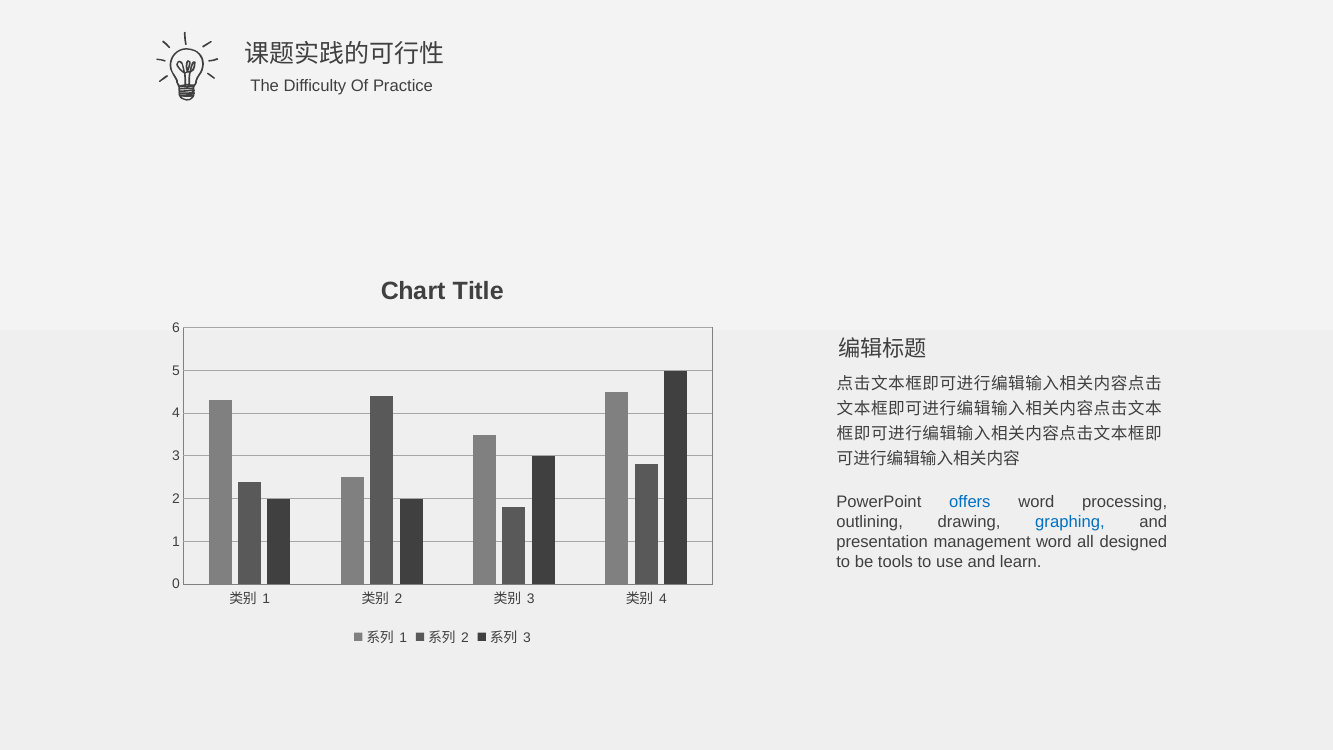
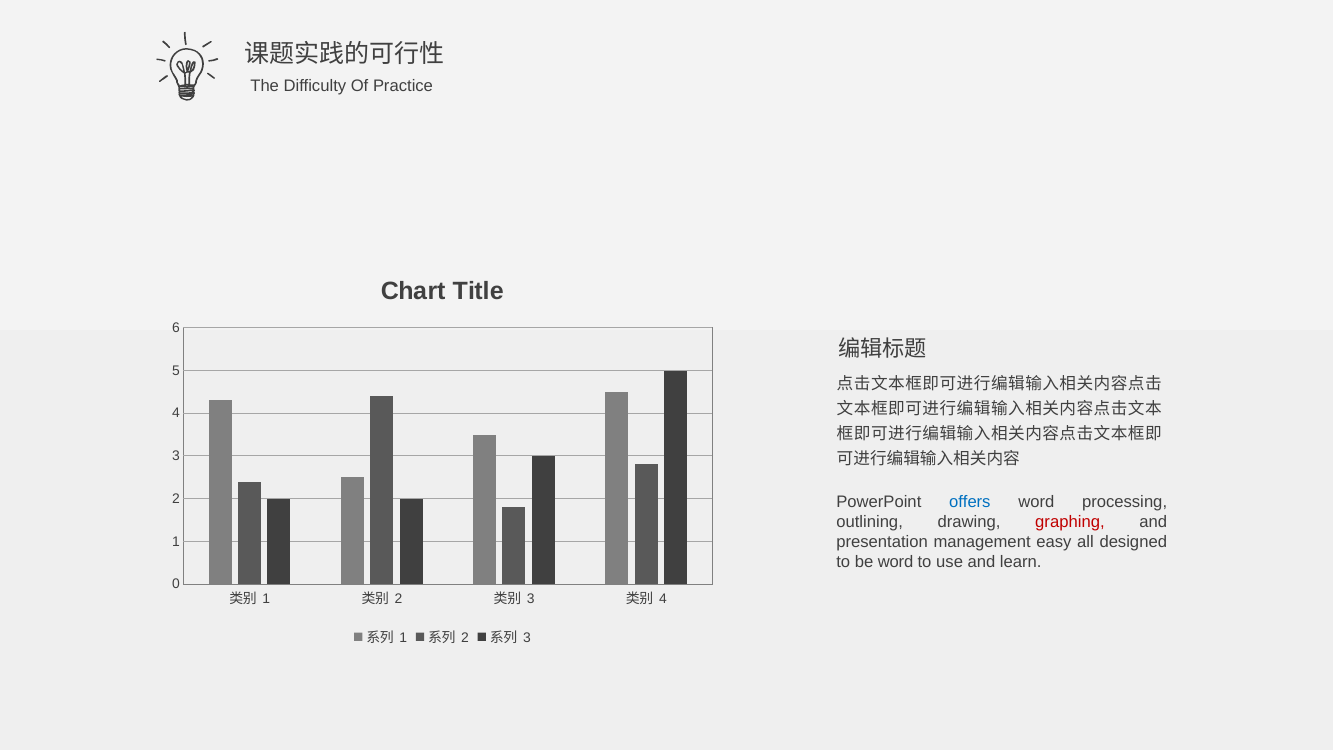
graphing colour: blue -> red
management word: word -> easy
be tools: tools -> word
